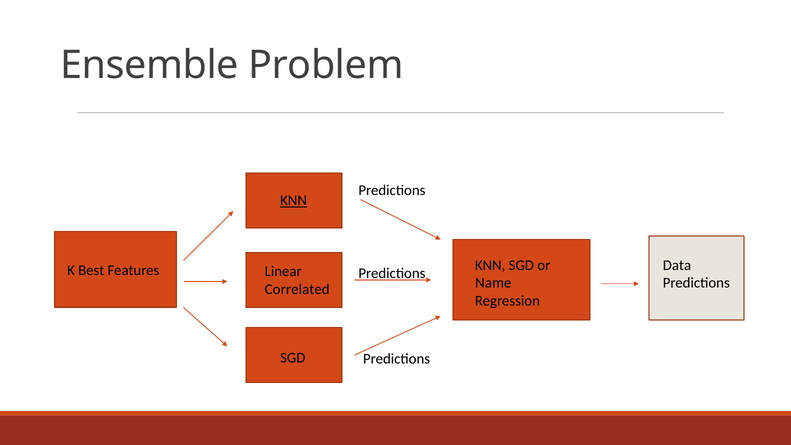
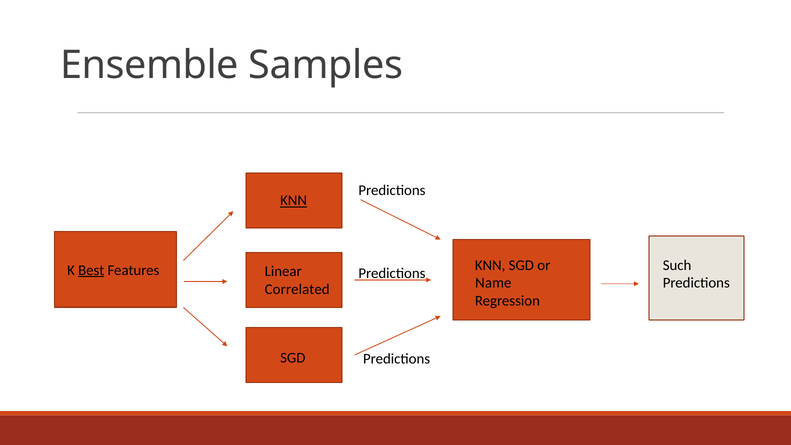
Problem: Problem -> Samples
Data: Data -> Such
Best underline: none -> present
